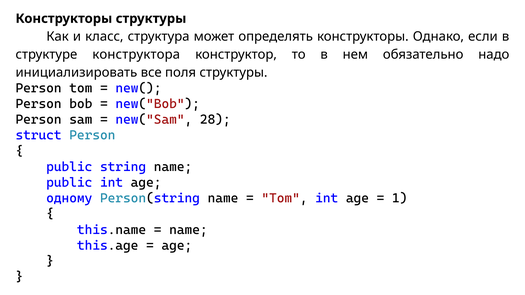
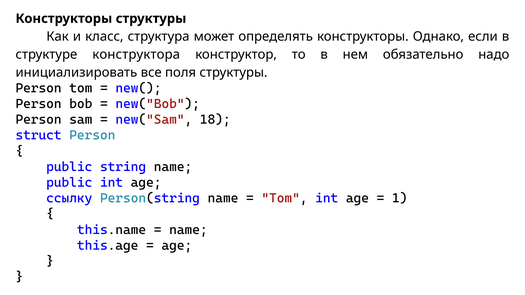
28: 28 -> 18
одному: одному -> ссылку
